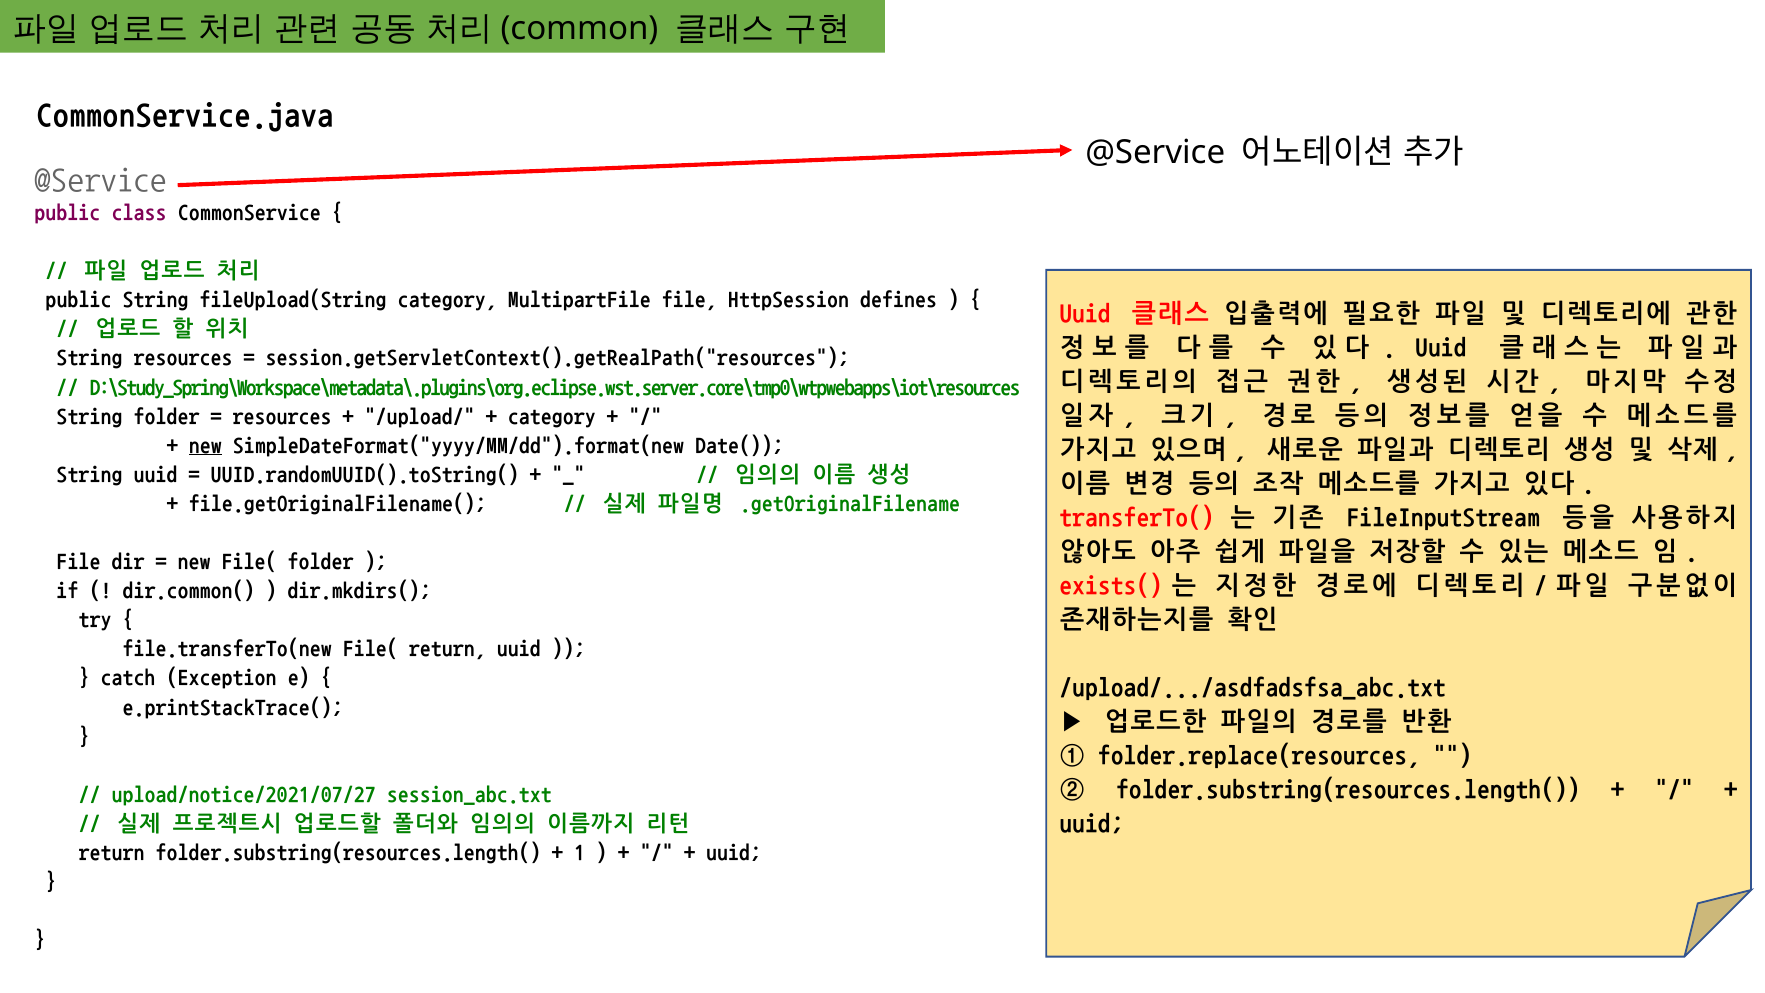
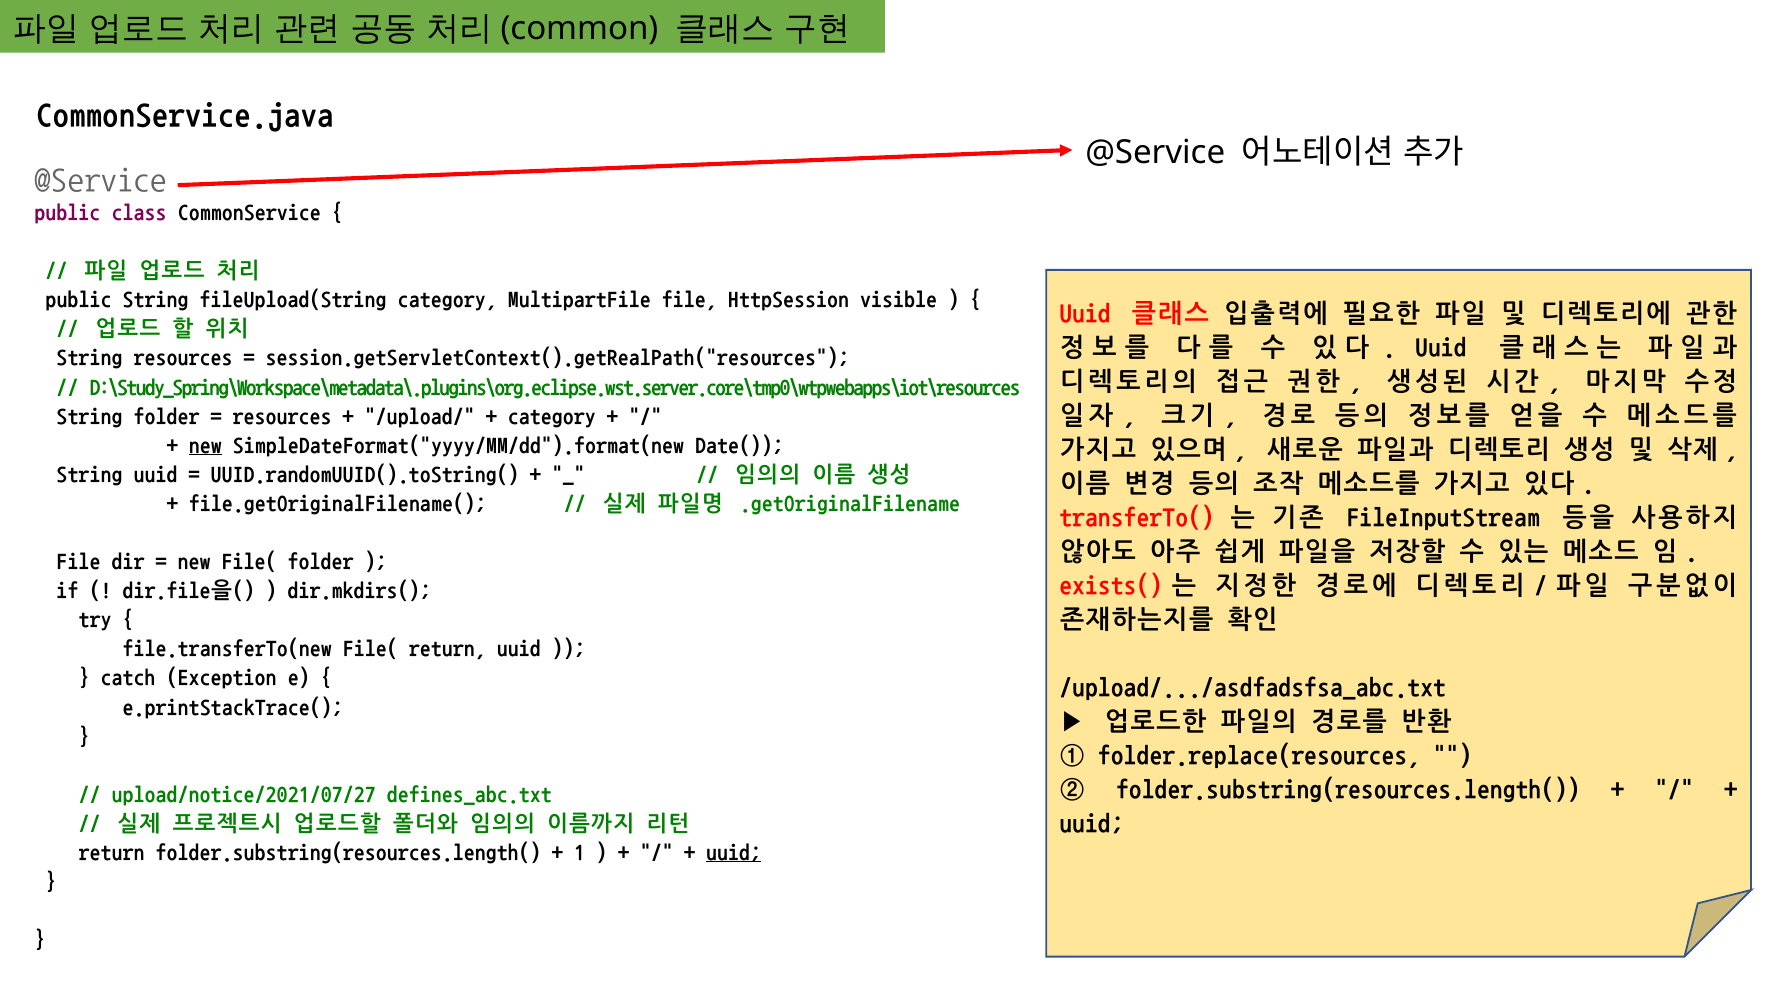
defines: defines -> visible
dir.common(: dir.common( -> dir.file을(
session_abc.txt: session_abc.txt -> defines_abc.txt
uuid at (734, 852) underline: none -> present
